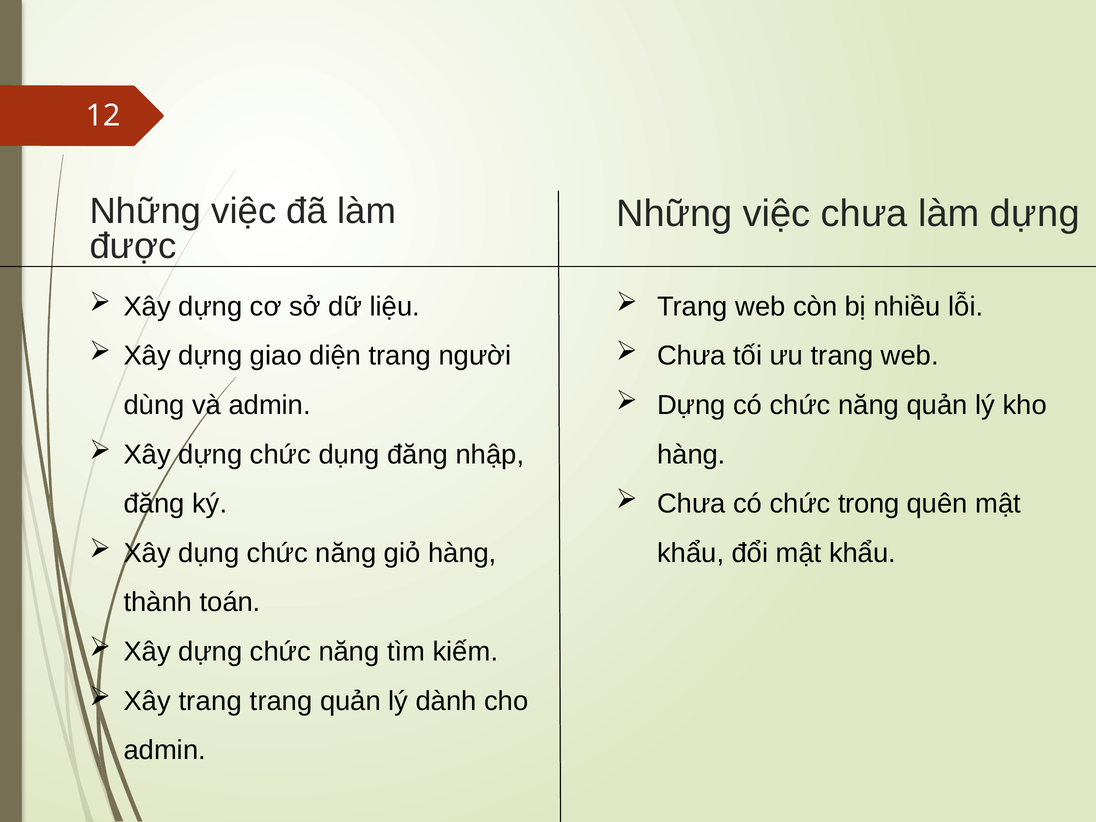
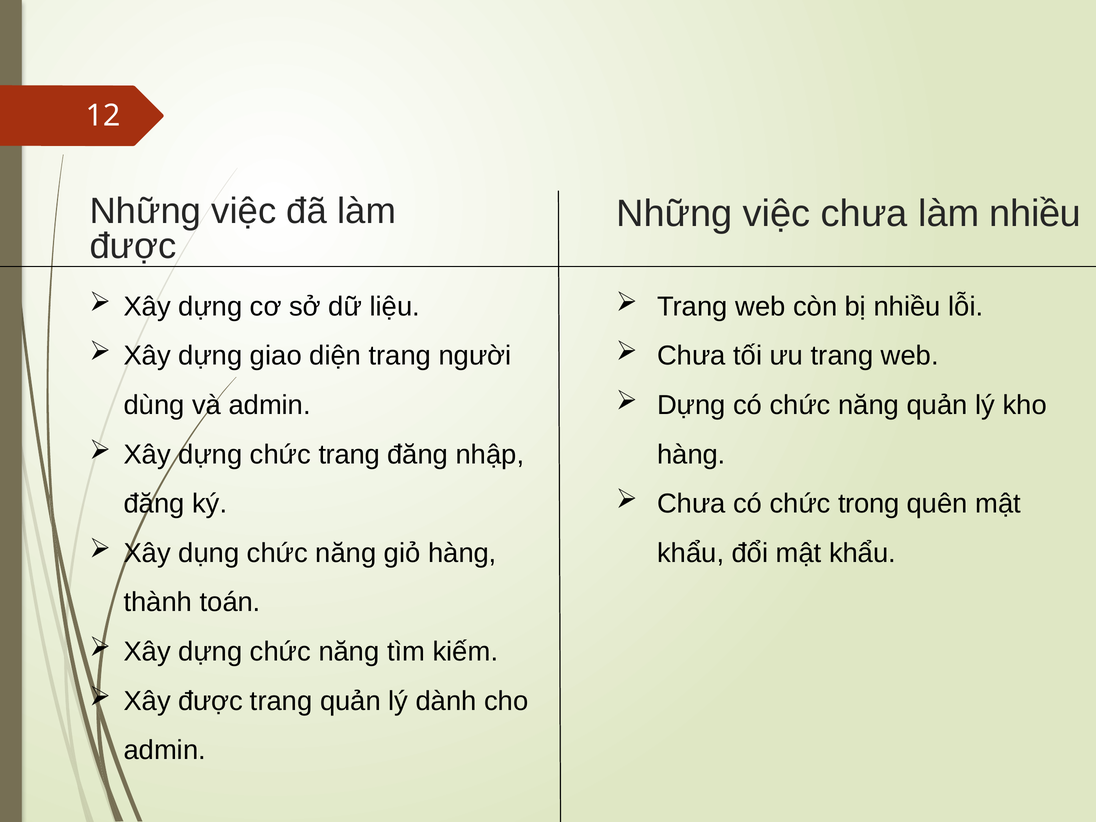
làm dựng: dựng -> nhiều
chức dụng: dụng -> trang
Xây trang: trang -> được
